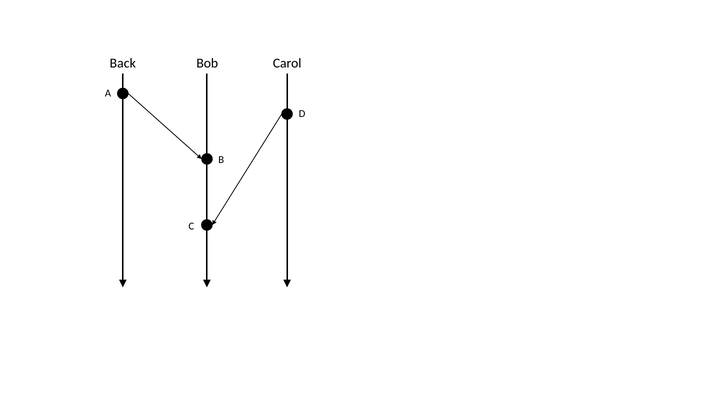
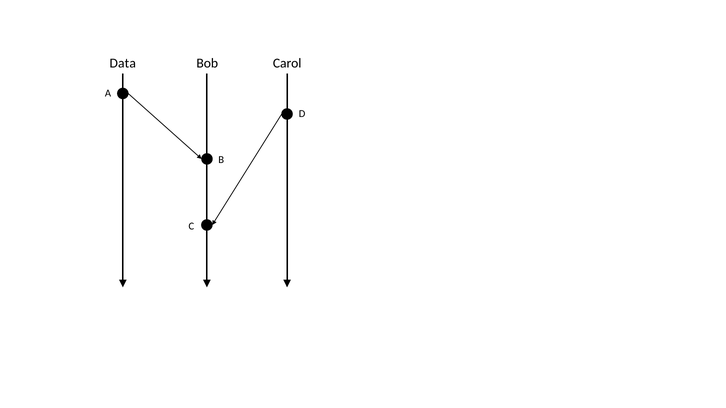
Back: Back -> Data
